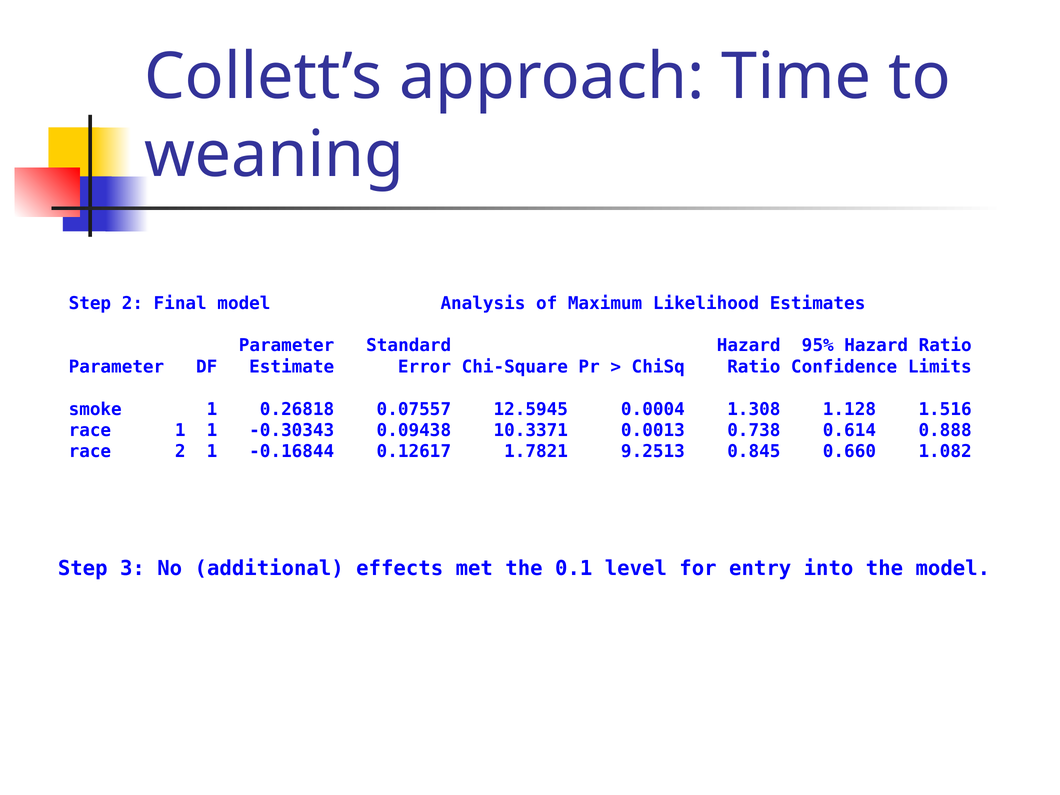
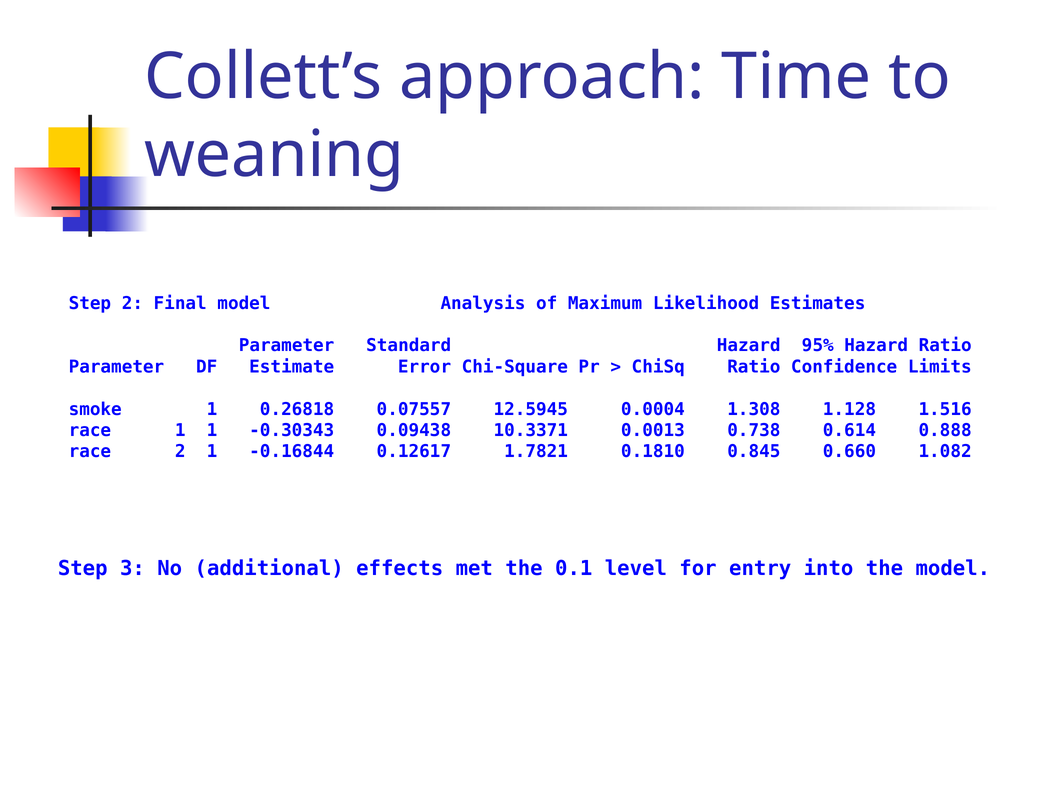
9.2513: 9.2513 -> 0.1810
